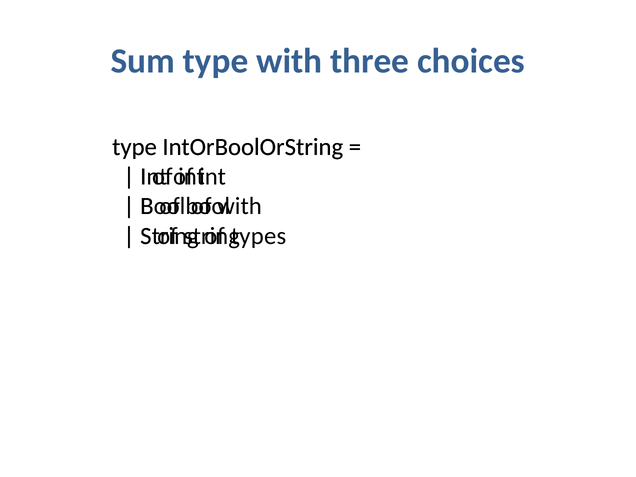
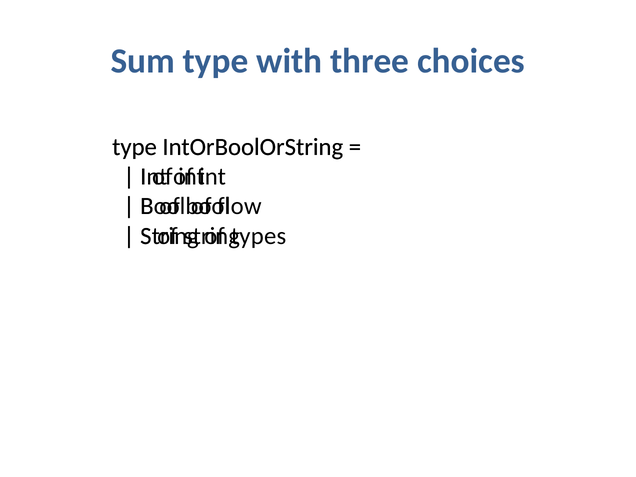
with at (239, 206): with -> flow
